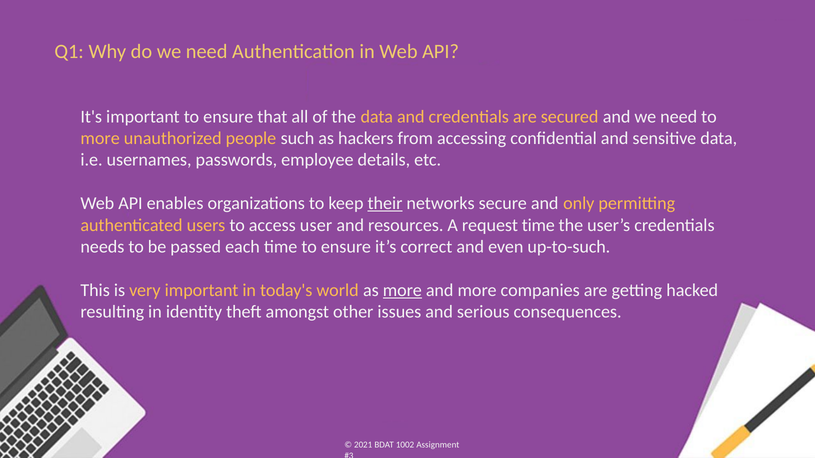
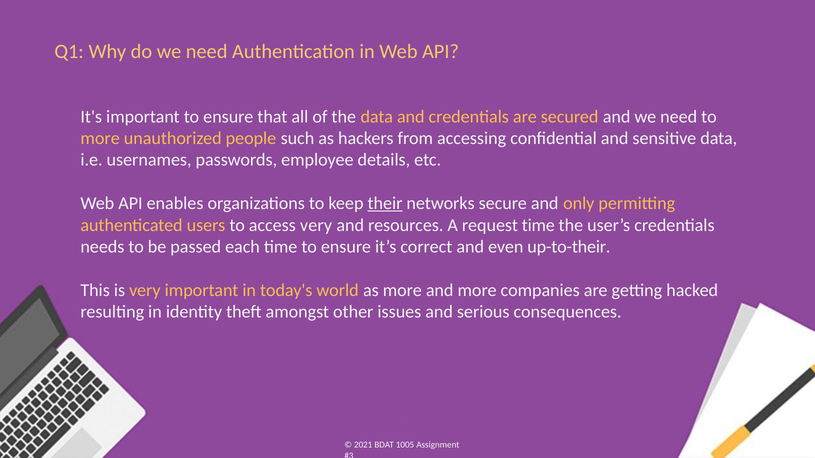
access user: user -> very
up-to-such: up-to-such -> up-to-their
more at (402, 291) underline: present -> none
1002: 1002 -> 1005
